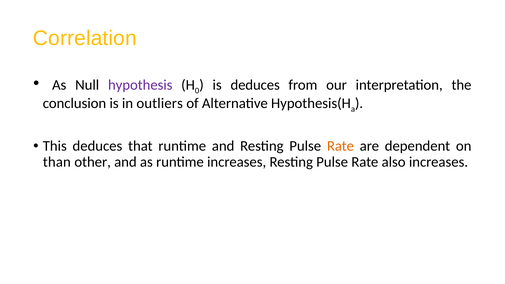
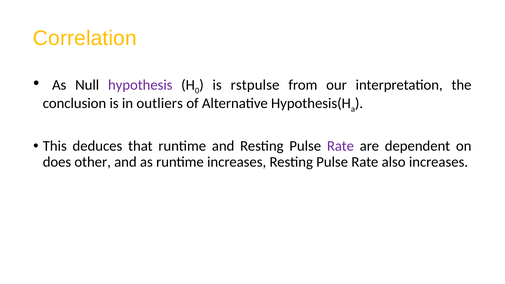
is deduces: deduces -> rstpulse
Rate at (340, 146) colour: orange -> purple
than: than -> does
